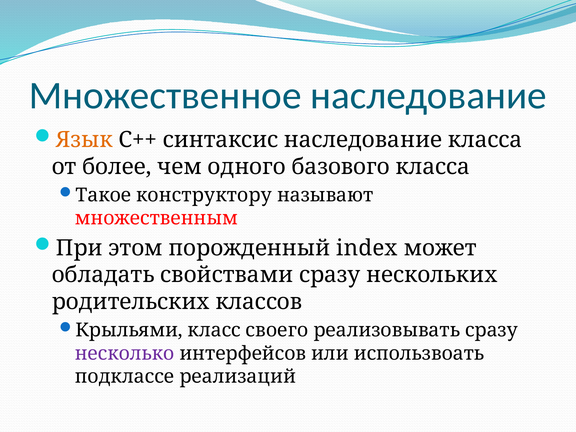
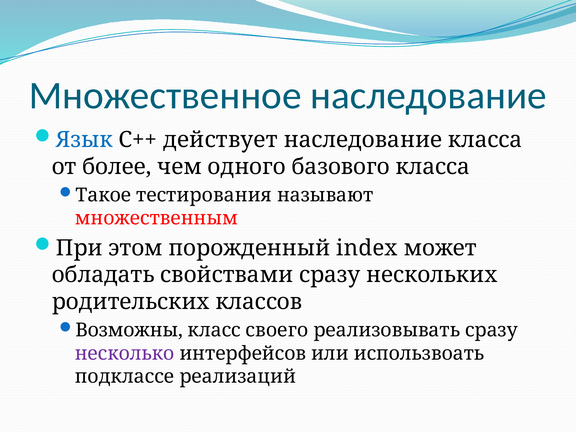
Язык colour: orange -> blue
синтаксис: синтаксис -> действует
конструктору: конструктору -> тестирования
Крыльями: Крыльями -> Возможны
